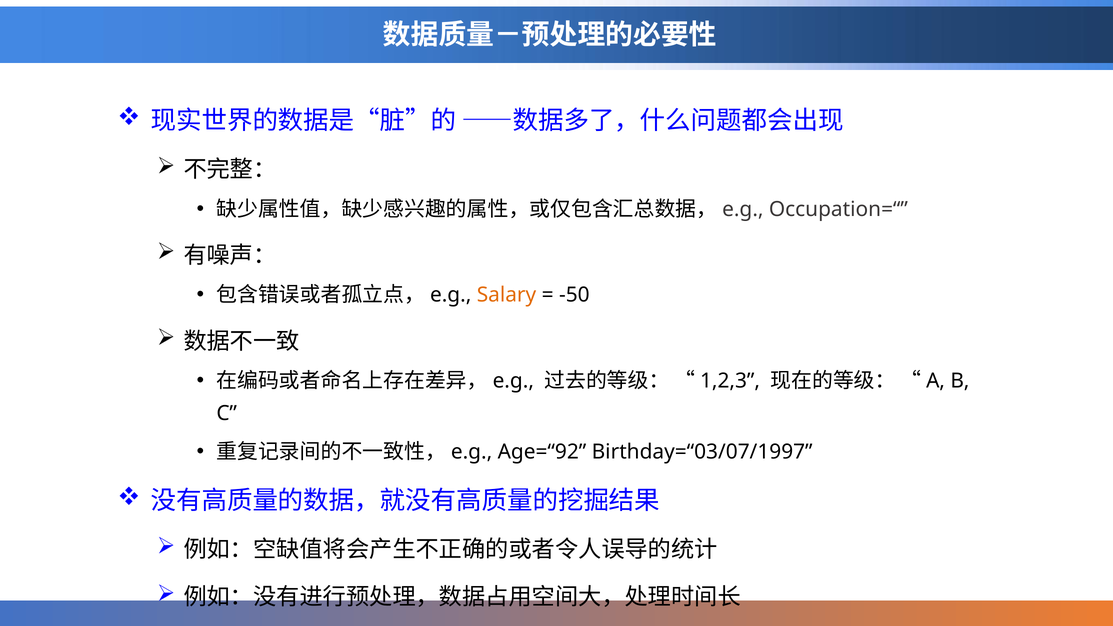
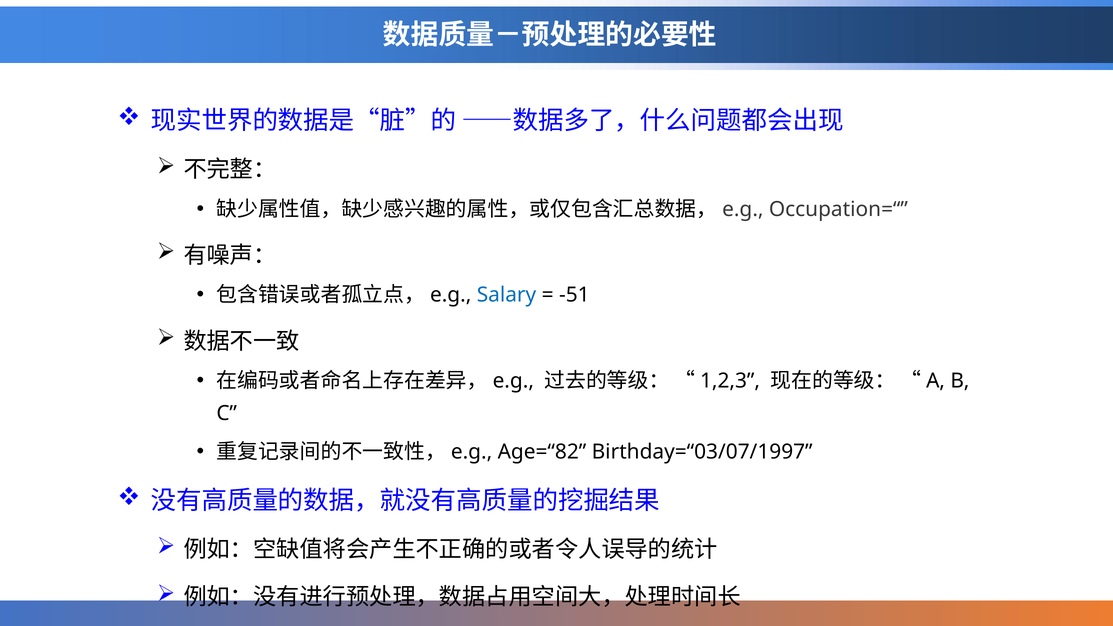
Salary colour: orange -> blue
-50: -50 -> -51
Age=“92: Age=“92 -> Age=“82
